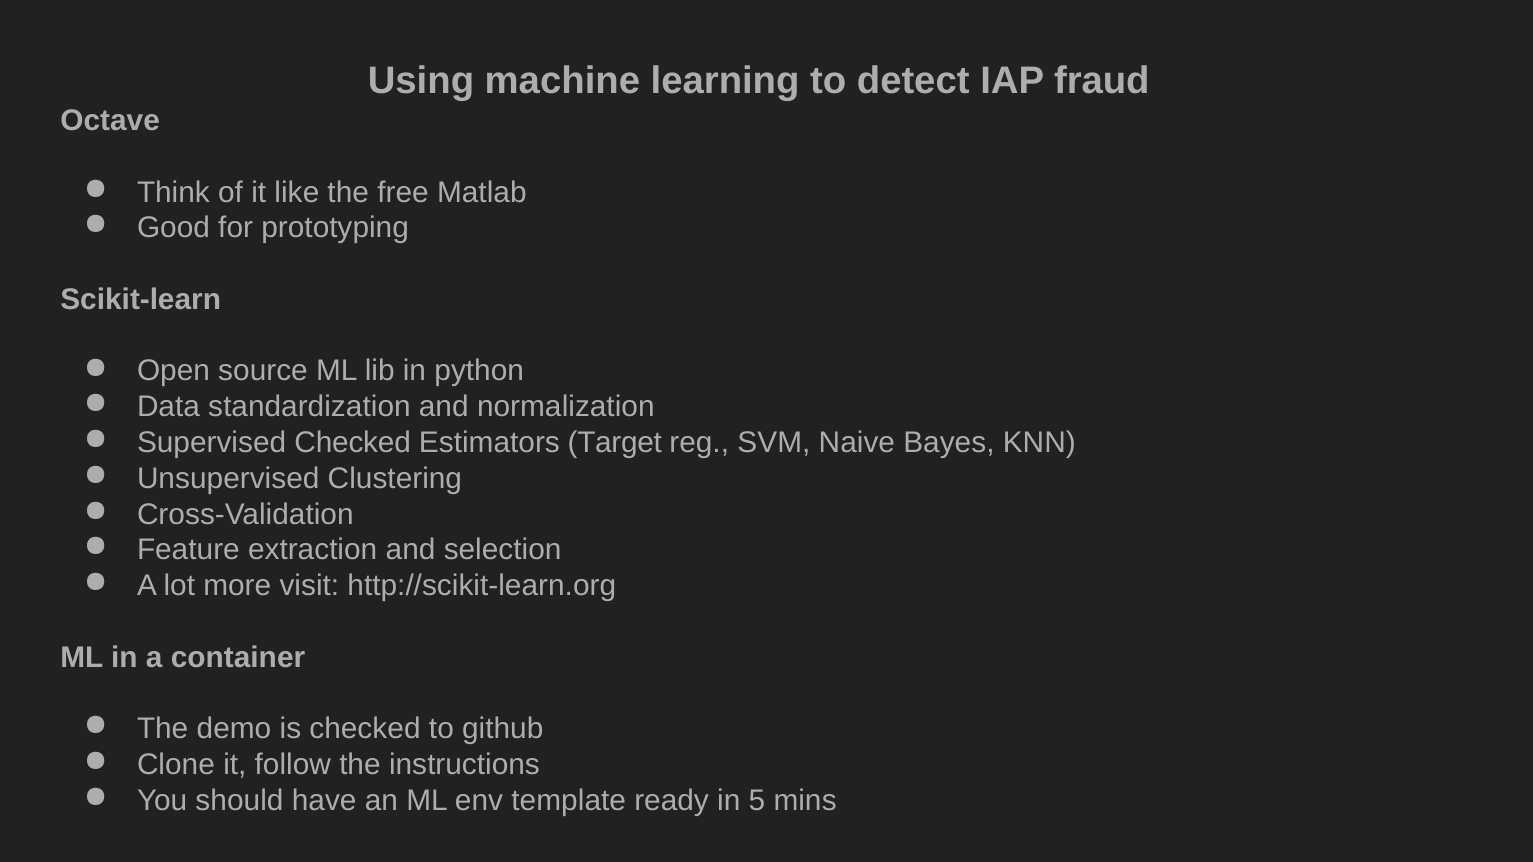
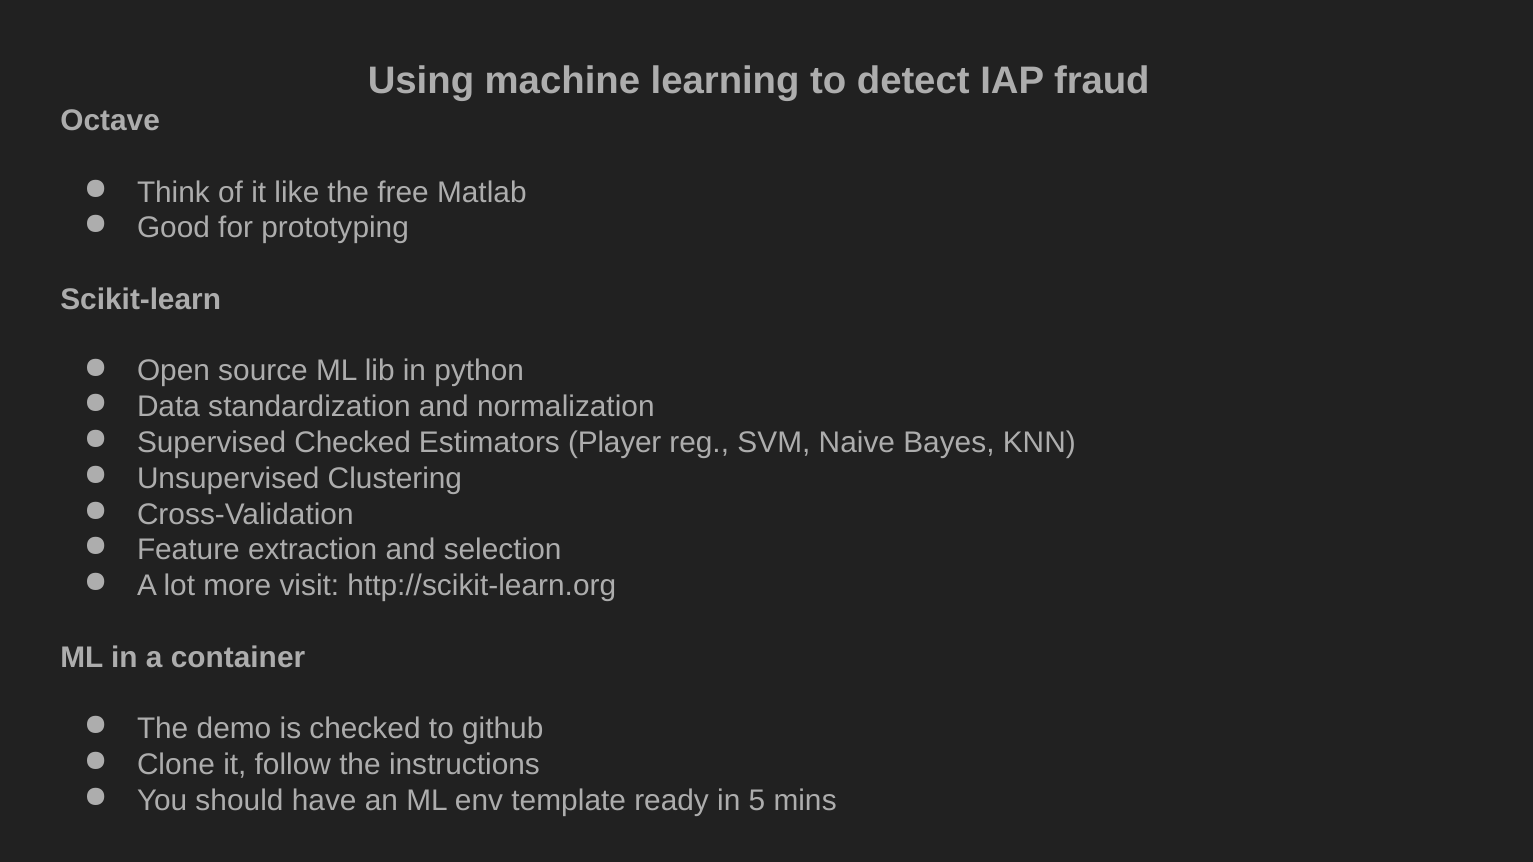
Target: Target -> Player
